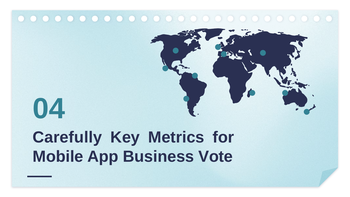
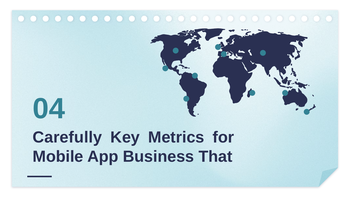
Vote: Vote -> That
